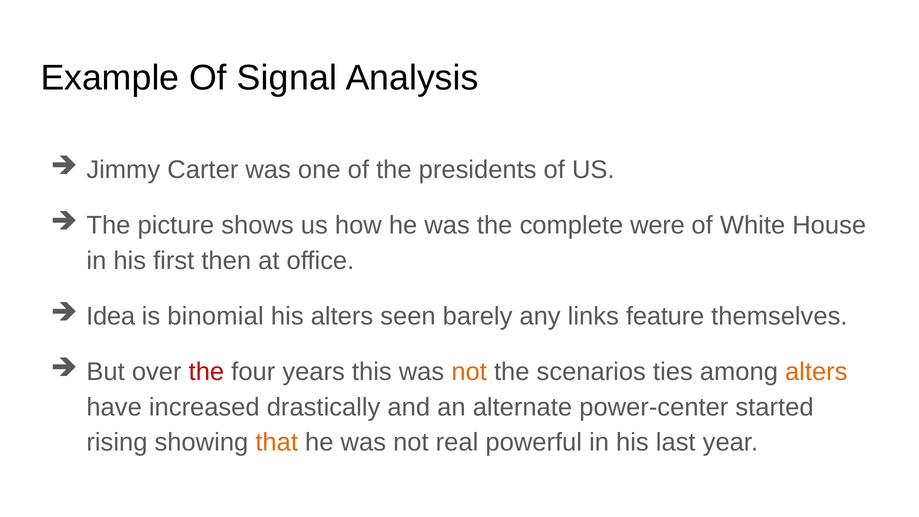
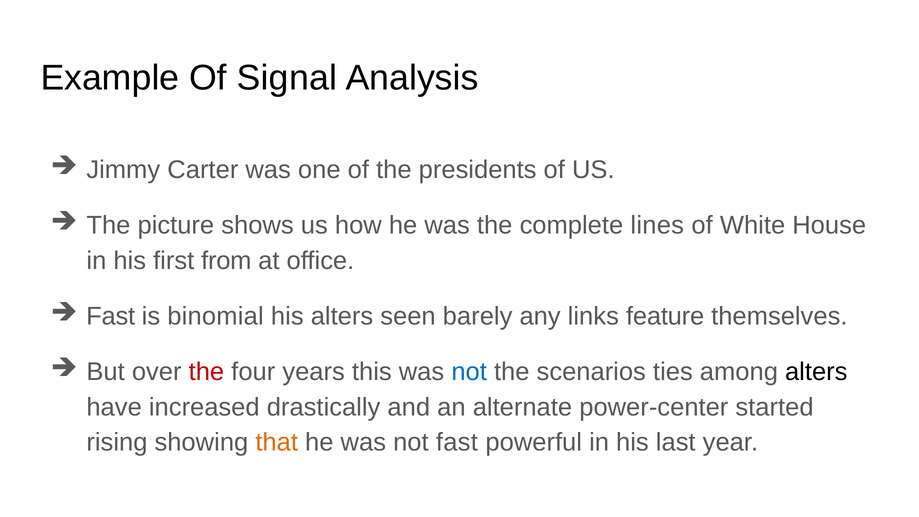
were: were -> lines
then: then -> from
Idea at (111, 316): Idea -> Fast
not at (469, 372) colour: orange -> blue
alters at (816, 372) colour: orange -> black
not real: real -> fast
